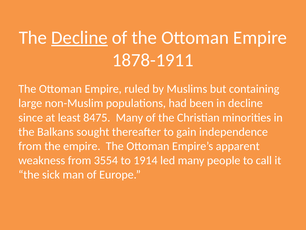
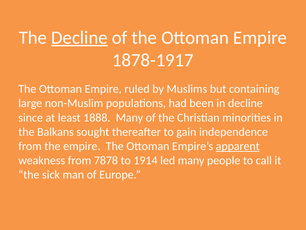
1878-1911: 1878-1911 -> 1878-1917
8475: 8475 -> 1888
apparent underline: none -> present
3554: 3554 -> 7878
